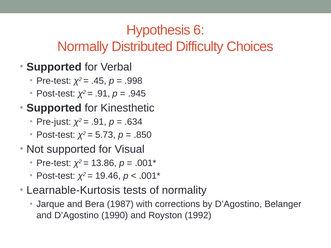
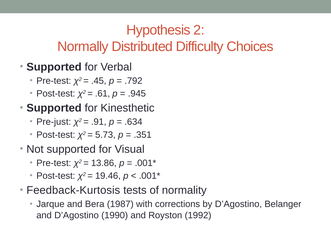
6: 6 -> 2
.998: .998 -> .792
.91 at (103, 94): .91 -> .61
.850: .850 -> .351
Learnable-Kurtosis: Learnable-Kurtosis -> Feedback-Kurtosis
